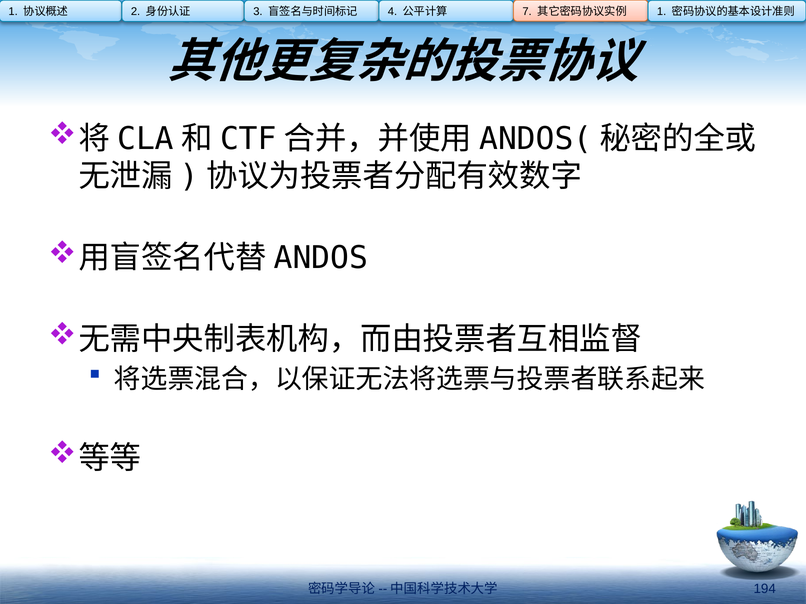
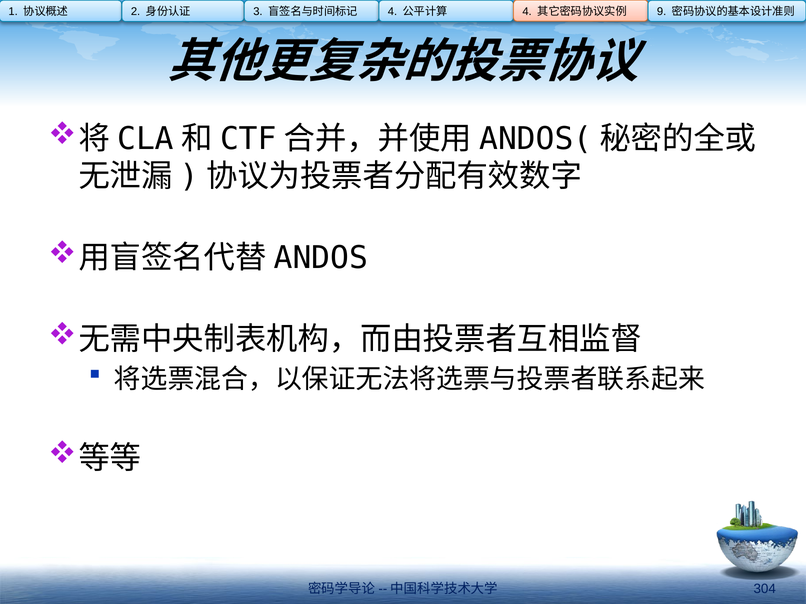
7 at (527, 11): 7 -> 4
1 at (662, 12): 1 -> 9
194: 194 -> 304
